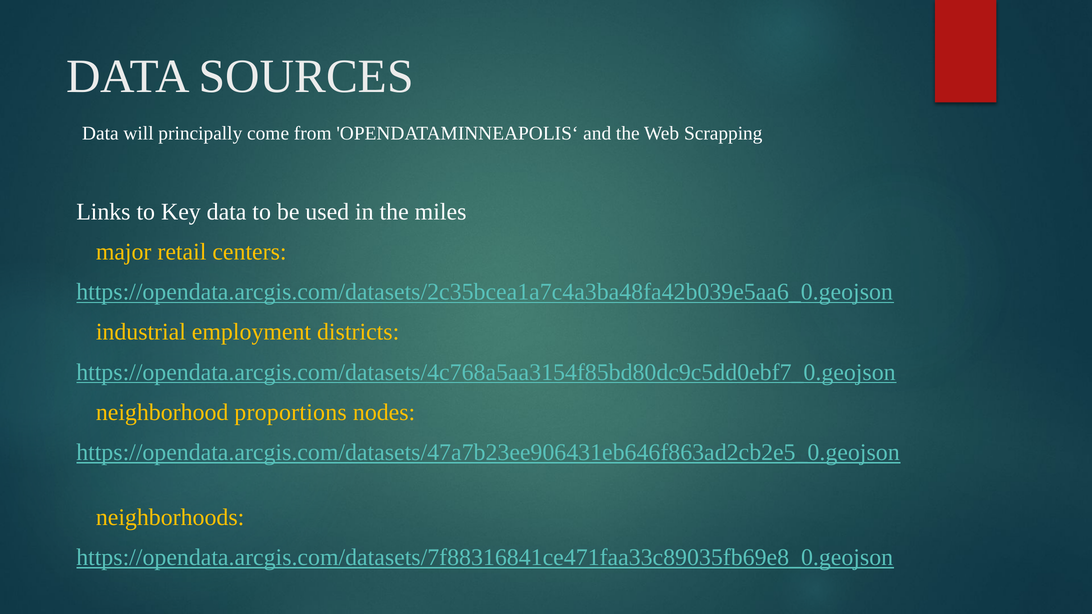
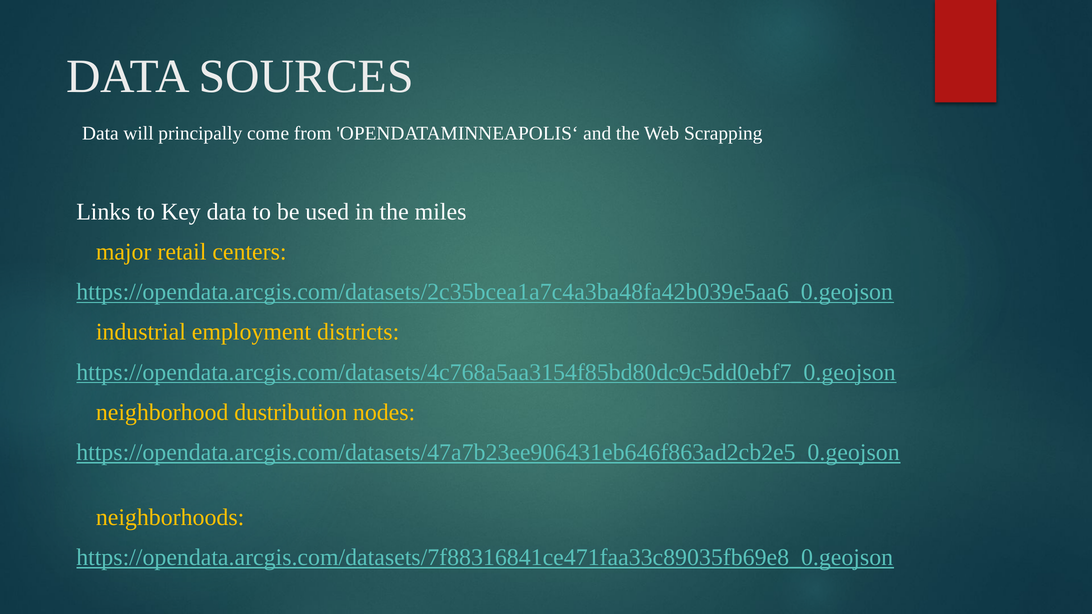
proportions: proportions -> dustribution
